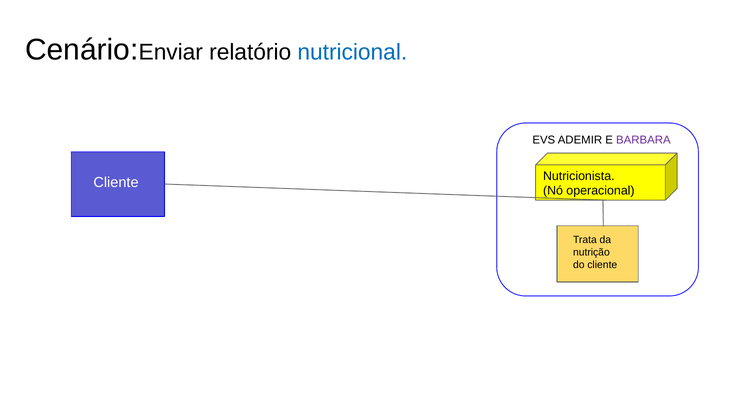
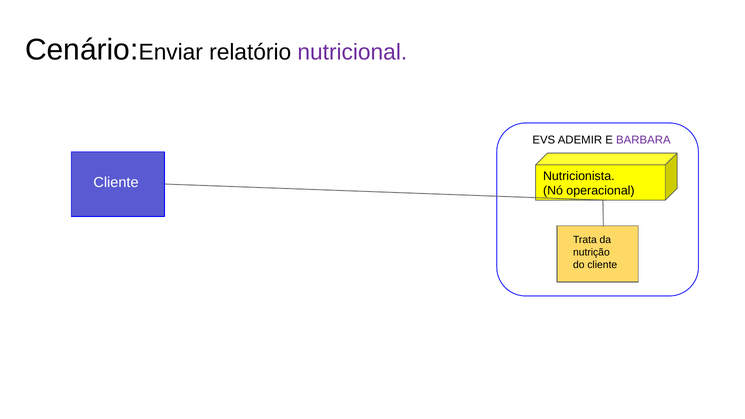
nutricional colour: blue -> purple
